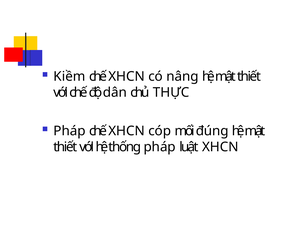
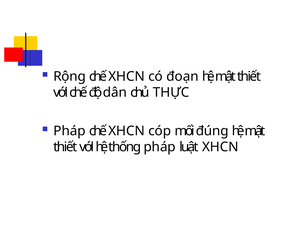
Kiềm: Kiềm -> Rộng
nâng: nâng -> đoạn
